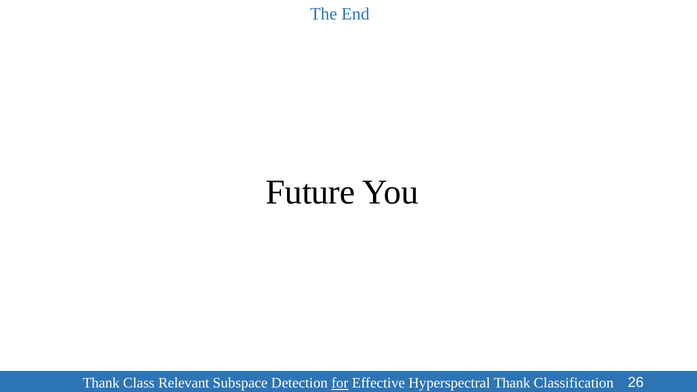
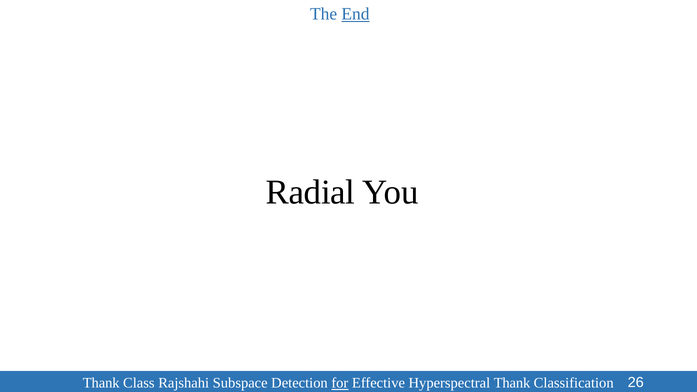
End underline: none -> present
Future: Future -> Radial
Relevant: Relevant -> Rajshahi
